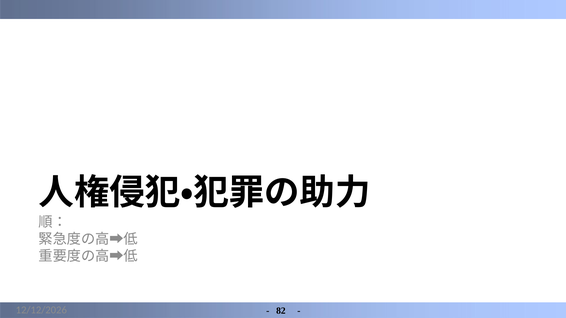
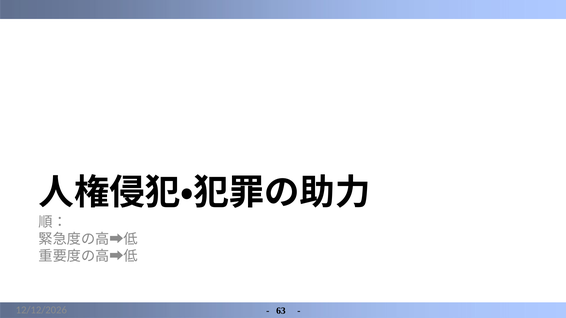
82: 82 -> 63
